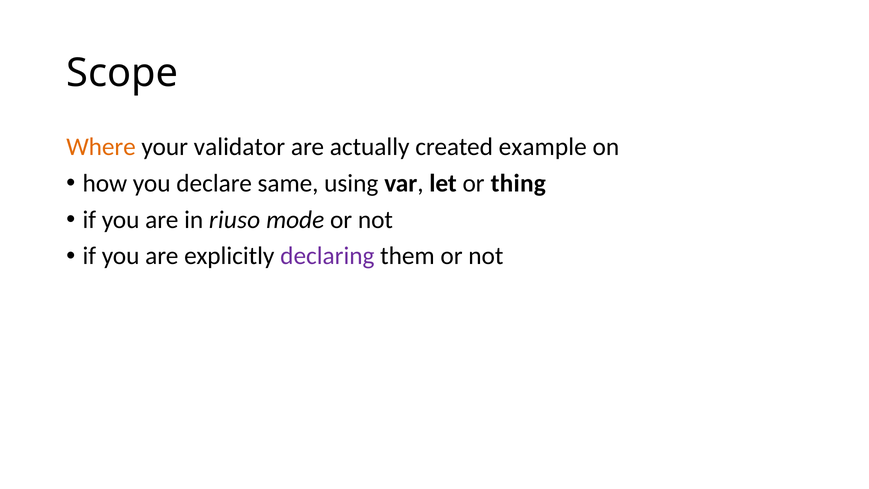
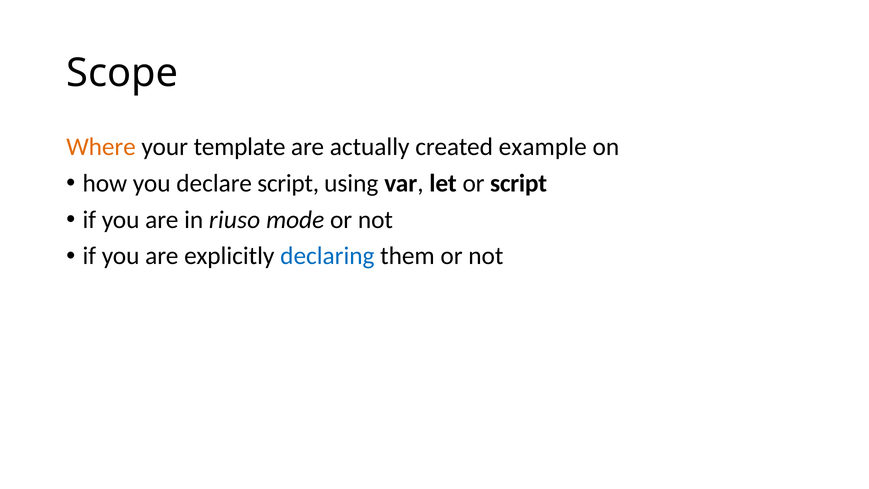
validator: validator -> template
declare same: same -> script
or thing: thing -> script
declaring colour: purple -> blue
